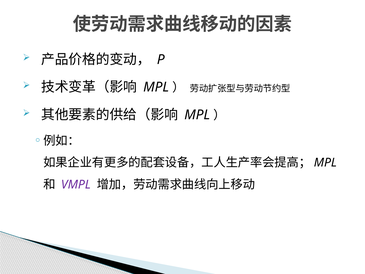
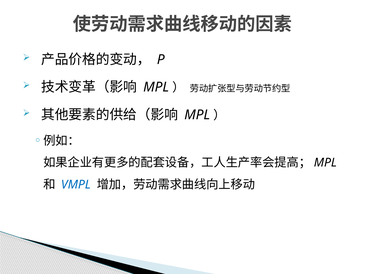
VMPL colour: purple -> blue
